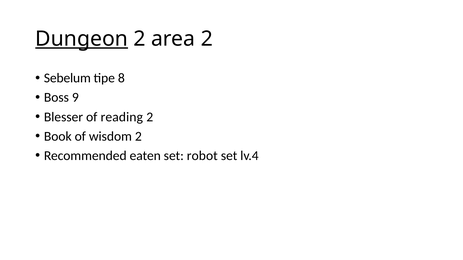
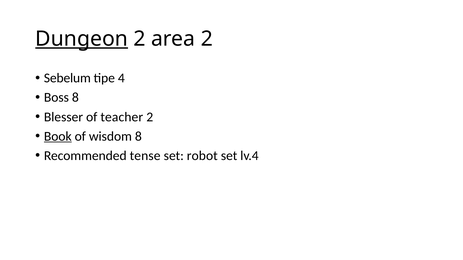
8: 8 -> 4
Boss 9: 9 -> 8
reading: reading -> teacher
Book underline: none -> present
wisdom 2: 2 -> 8
eaten: eaten -> tense
